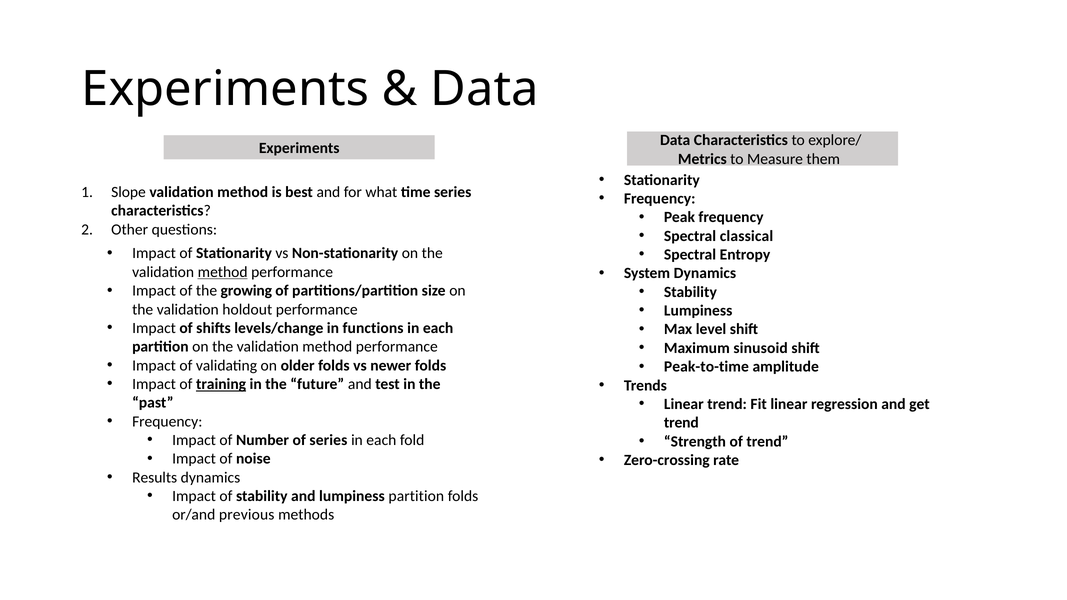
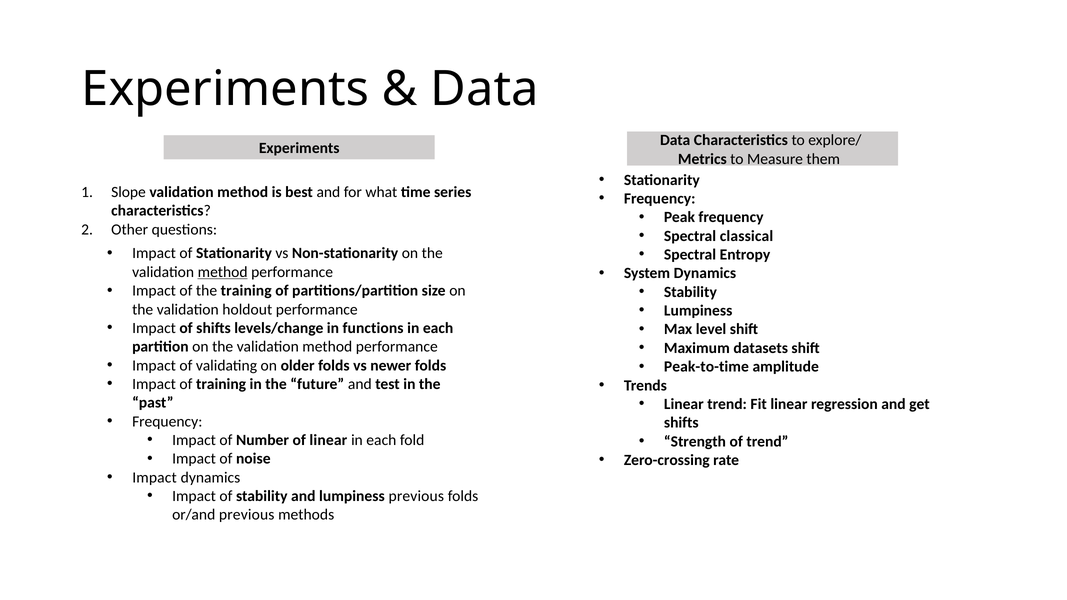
the growing: growing -> training
sinusoid: sinusoid -> datasets
training at (221, 384) underline: present -> none
trend at (681, 423): trend -> shifts
of series: series -> linear
Results at (155, 478): Results -> Impact
lumpiness partition: partition -> previous
